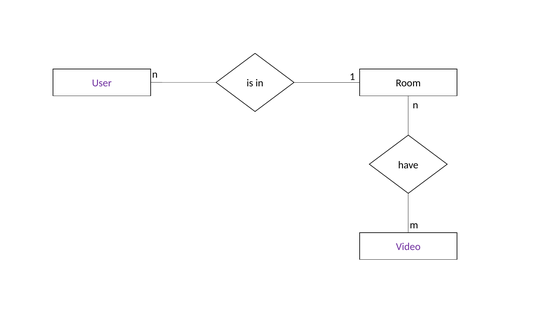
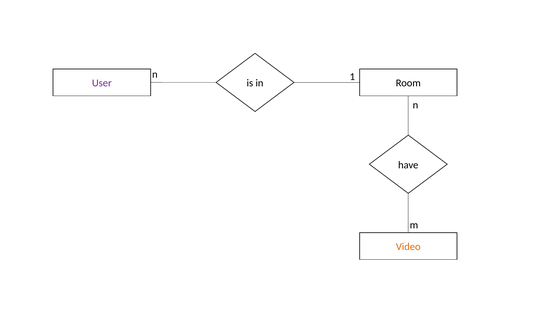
Video colour: purple -> orange
